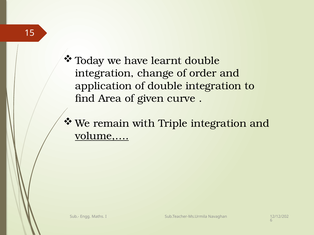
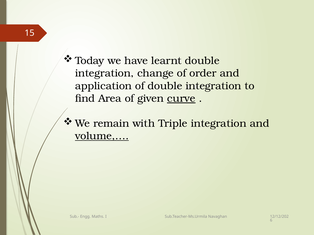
curve underline: none -> present
